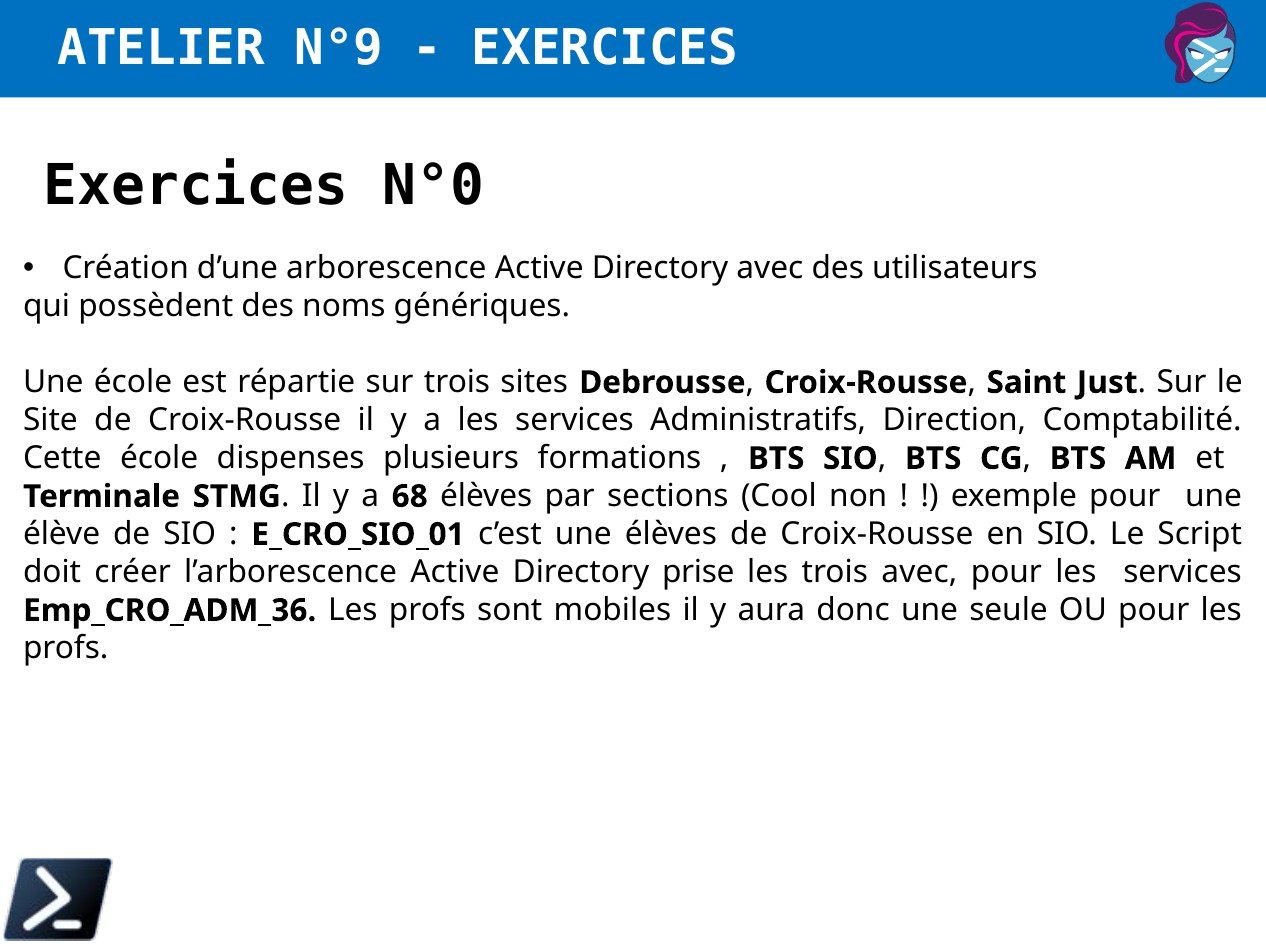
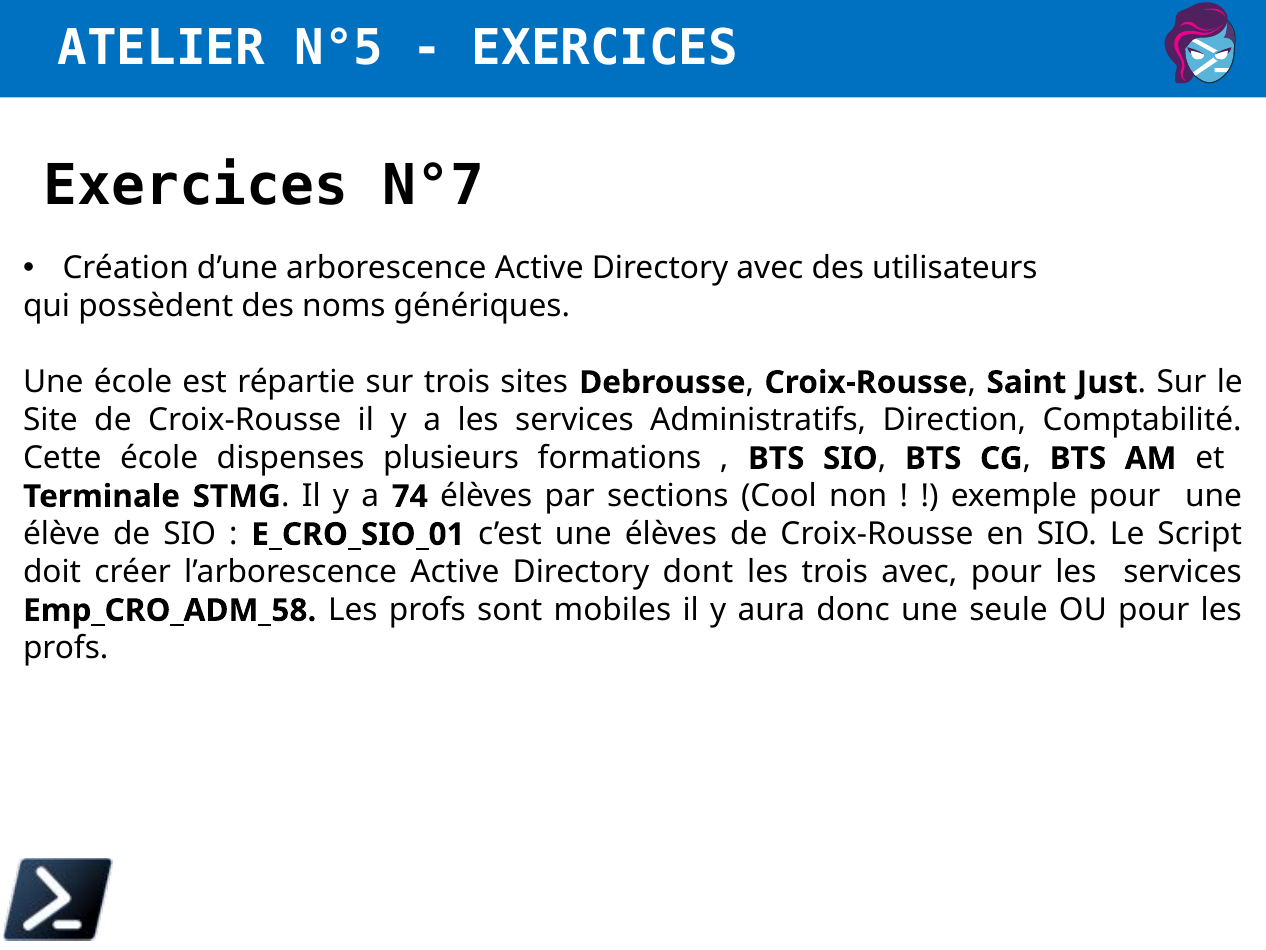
N°9: N°9 -> N°5
N°0: N°0 -> N°7
68: 68 -> 74
prise: prise -> dont
Emp_CRO_ADM_36: Emp_CRO_ADM_36 -> Emp_CRO_ADM_58
